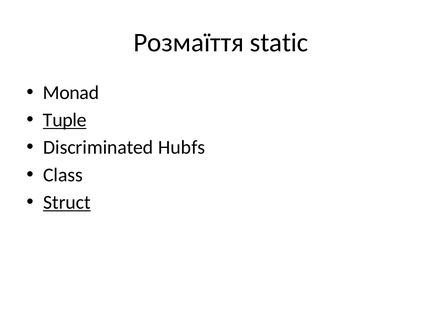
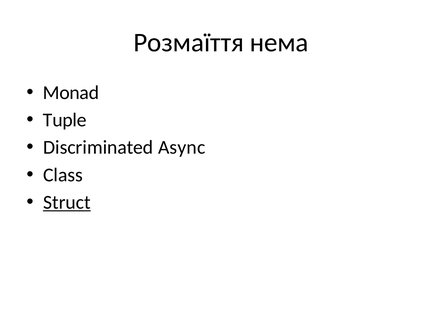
static: static -> нема
Tuple underline: present -> none
Hubfs: Hubfs -> Async
